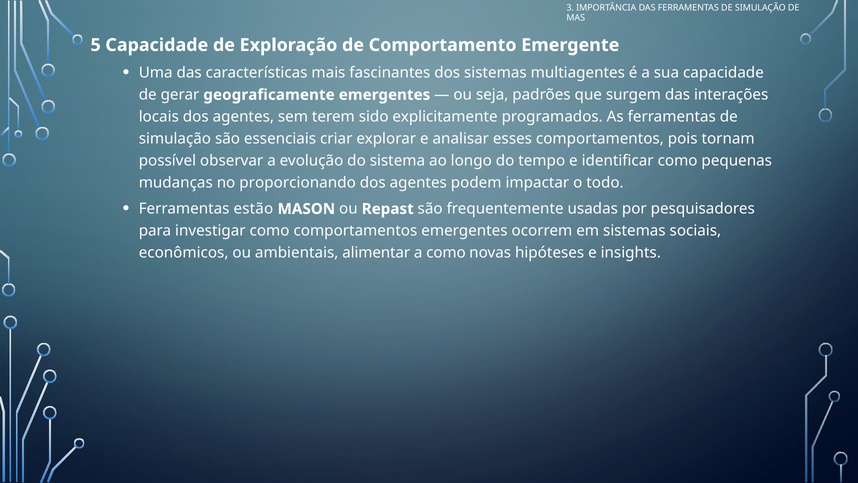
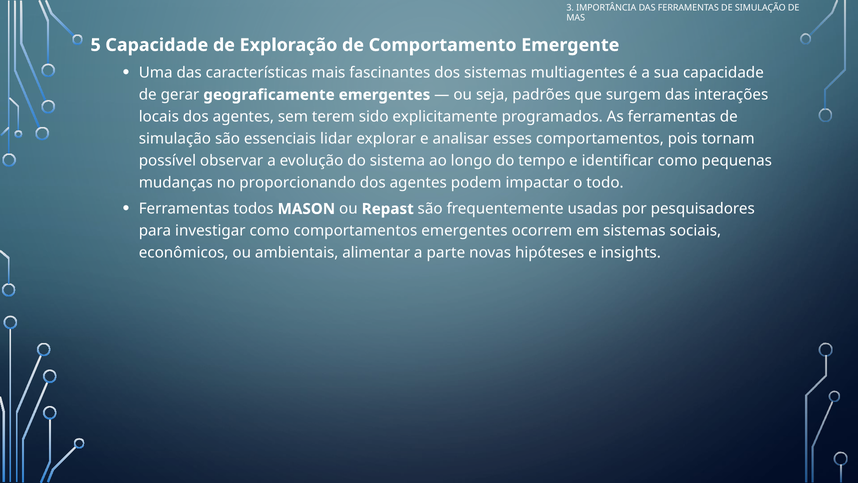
criar: criar -> lidar
estão: estão -> todos
a como: como -> parte
